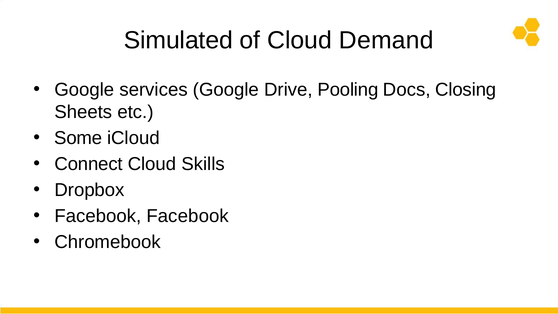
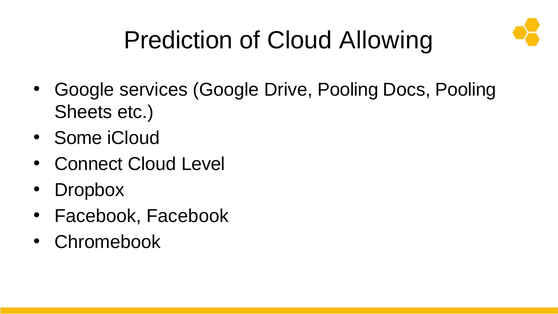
Simulated: Simulated -> Prediction
Demand: Demand -> Allowing
Docs Closing: Closing -> Pooling
Skills: Skills -> Level
